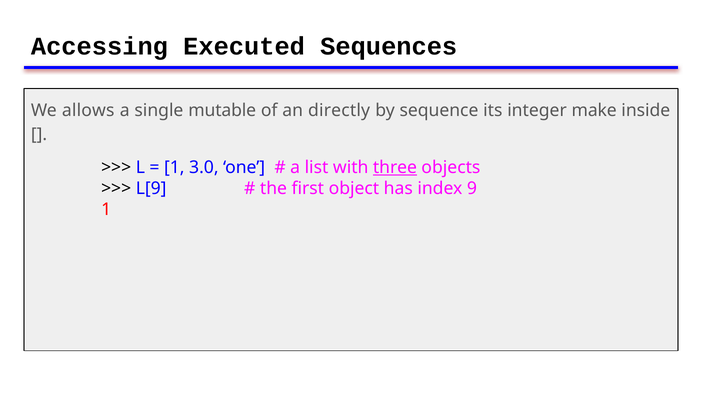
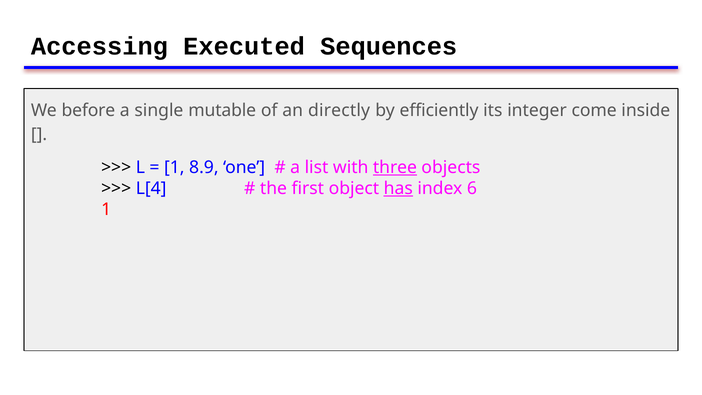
allows: allows -> before
sequence: sequence -> efficiently
make: make -> come
3.0: 3.0 -> 8.9
L[9: L[9 -> L[4
has underline: none -> present
9: 9 -> 6
